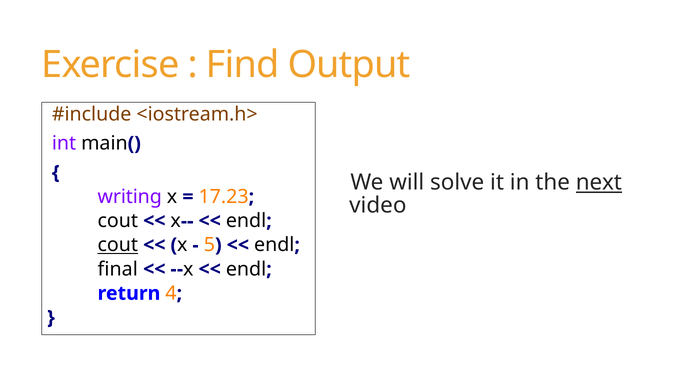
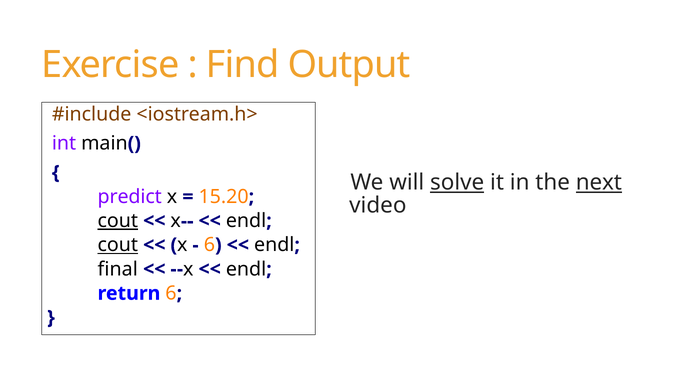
solve underline: none -> present
writing: writing -> predict
17.23: 17.23 -> 15.20
cout at (118, 221) underline: none -> present
5 at (209, 245): 5 -> 6
return 4: 4 -> 6
